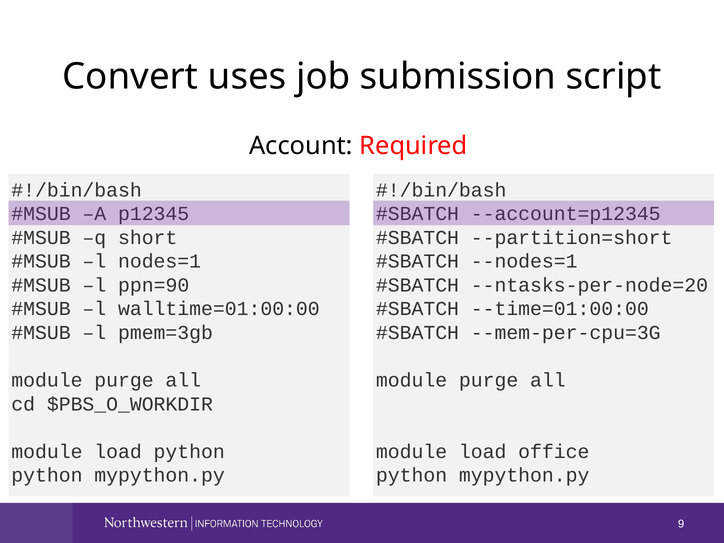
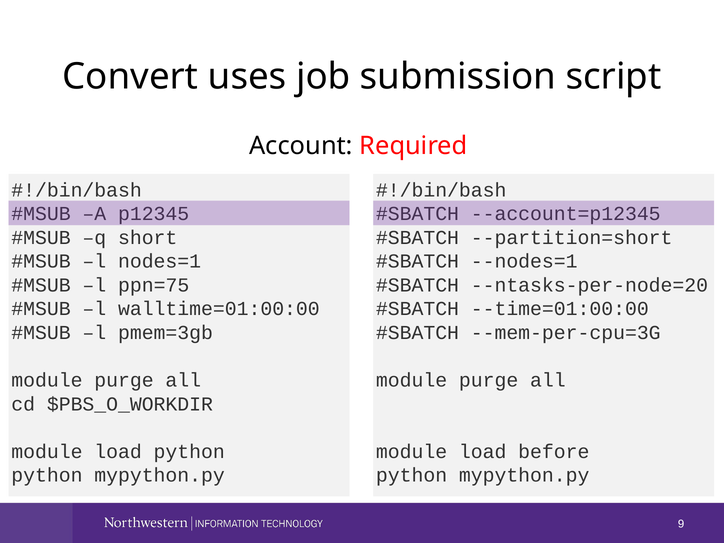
ppn=90: ppn=90 -> ppn=75
office: office -> before
